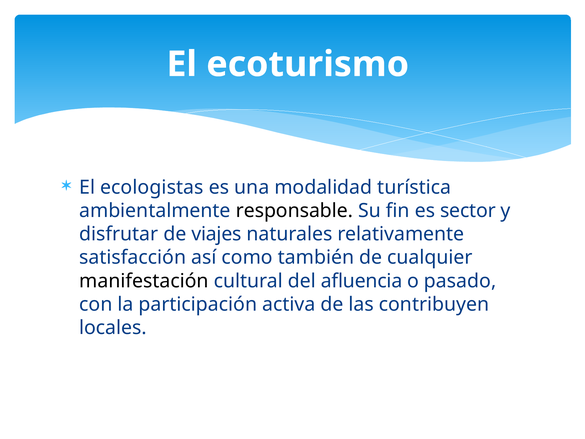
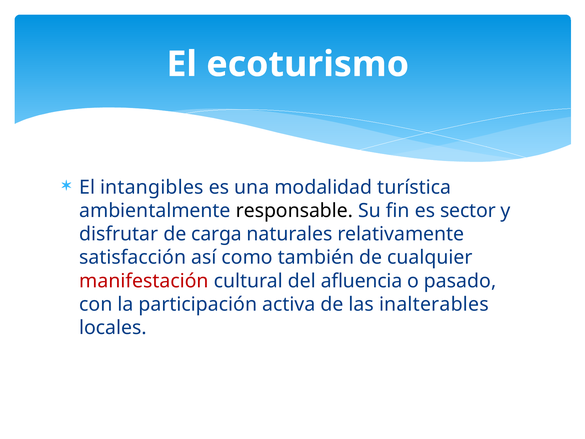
ecologistas: ecologistas -> intangibles
viajes: viajes -> carga
manifestación colour: black -> red
contribuyen: contribuyen -> inalterables
